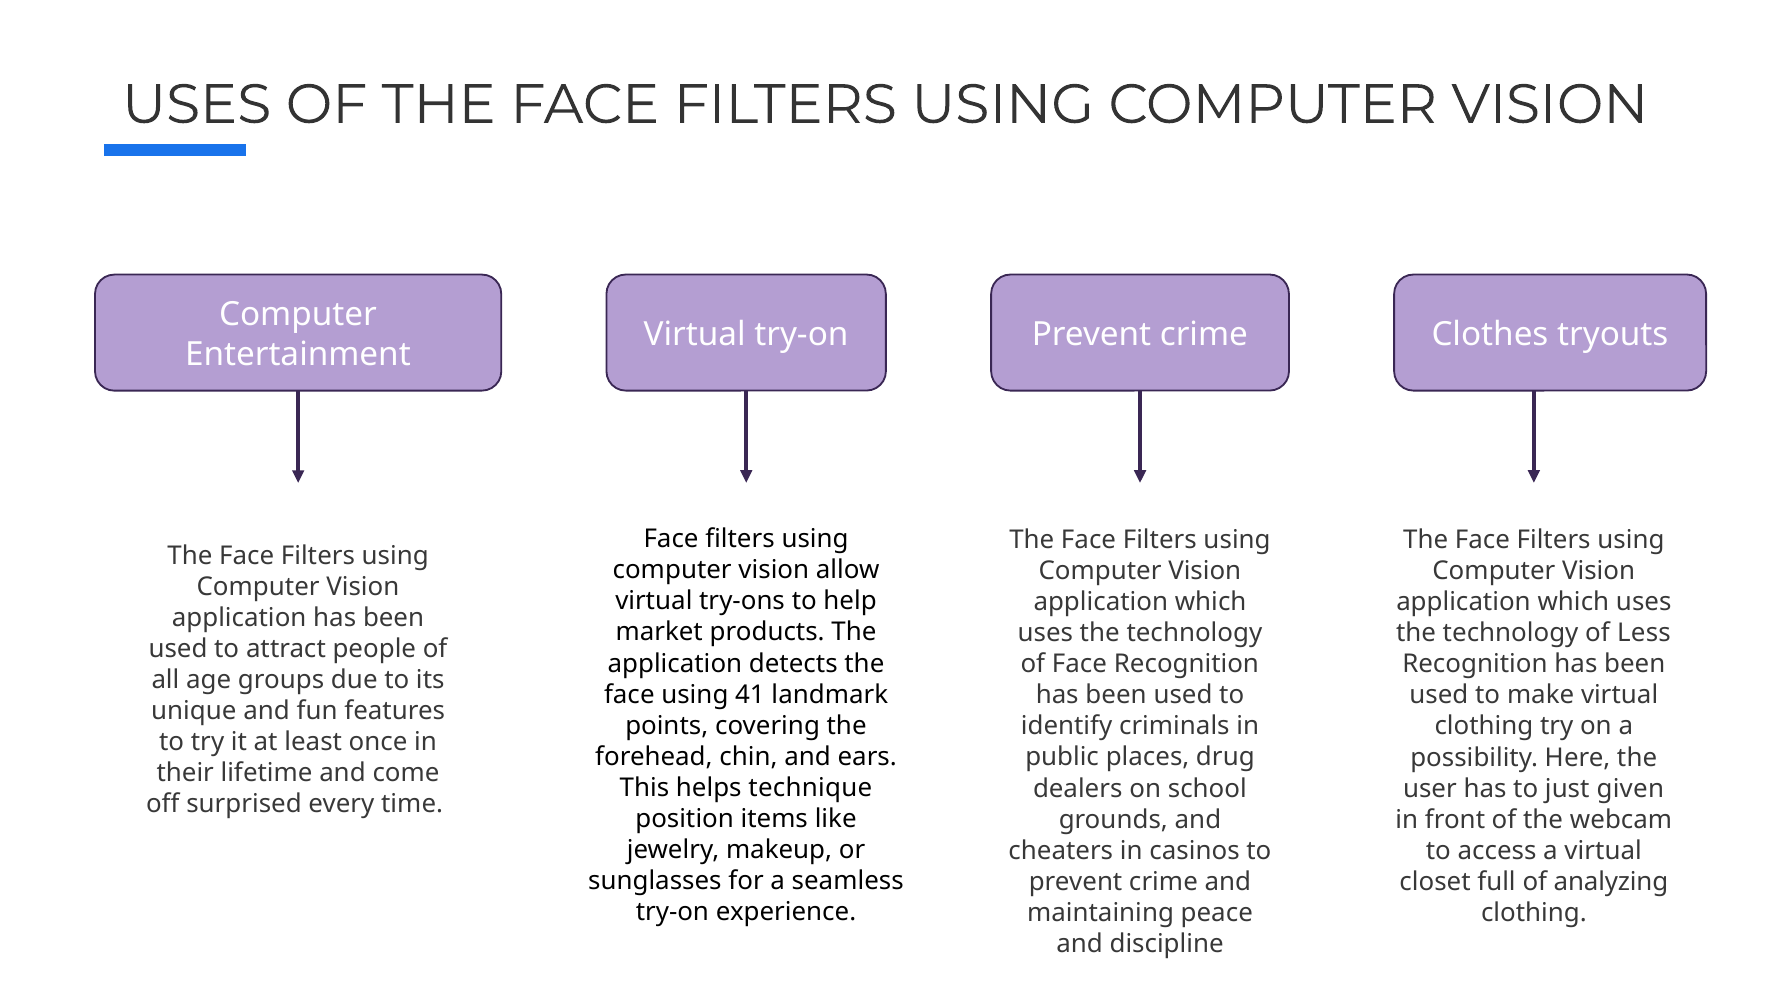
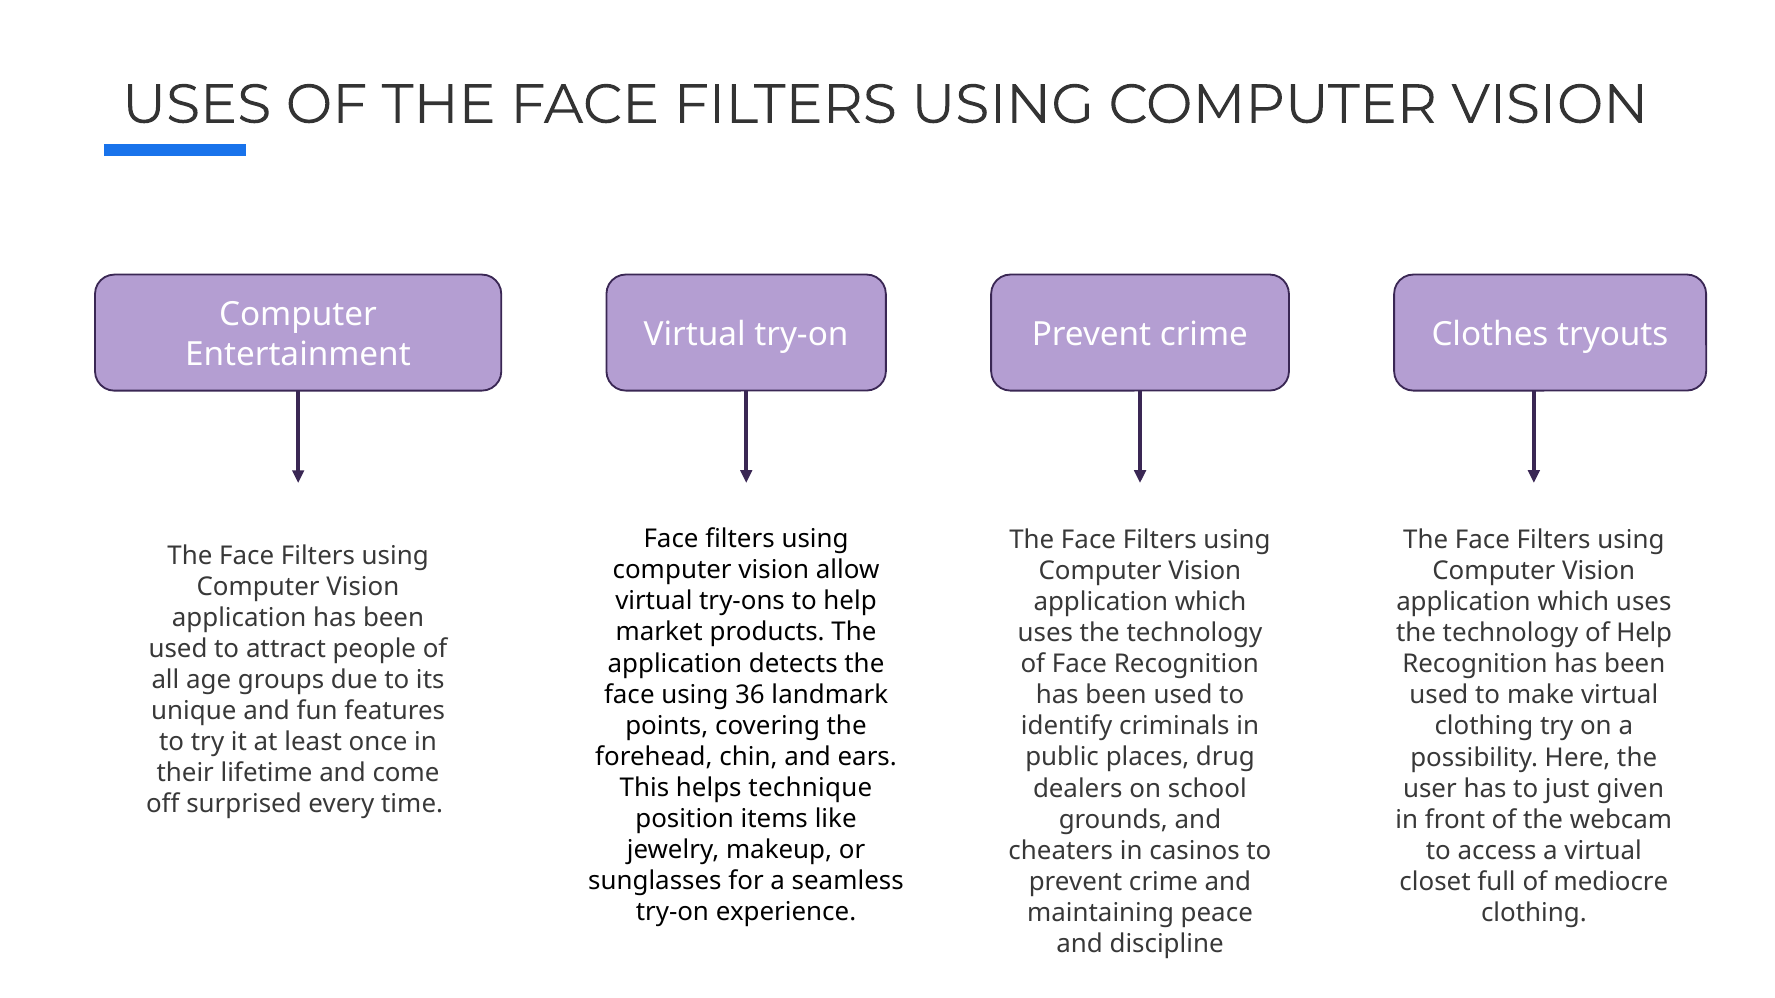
of Less: Less -> Help
41: 41 -> 36
analyzing: analyzing -> mediocre
